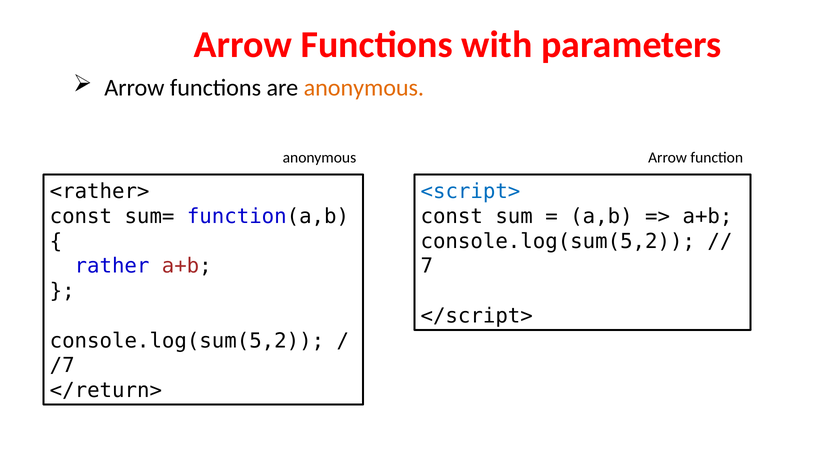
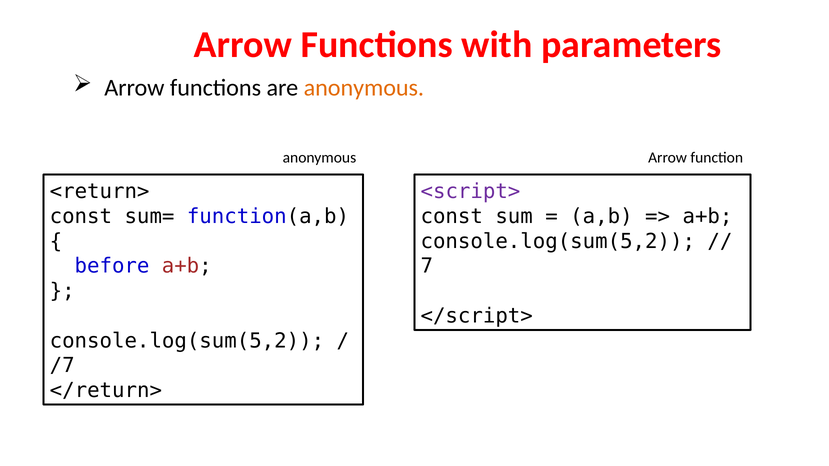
<rather>: <rather> -> <return>
<script> colour: blue -> purple
rather: rather -> before
